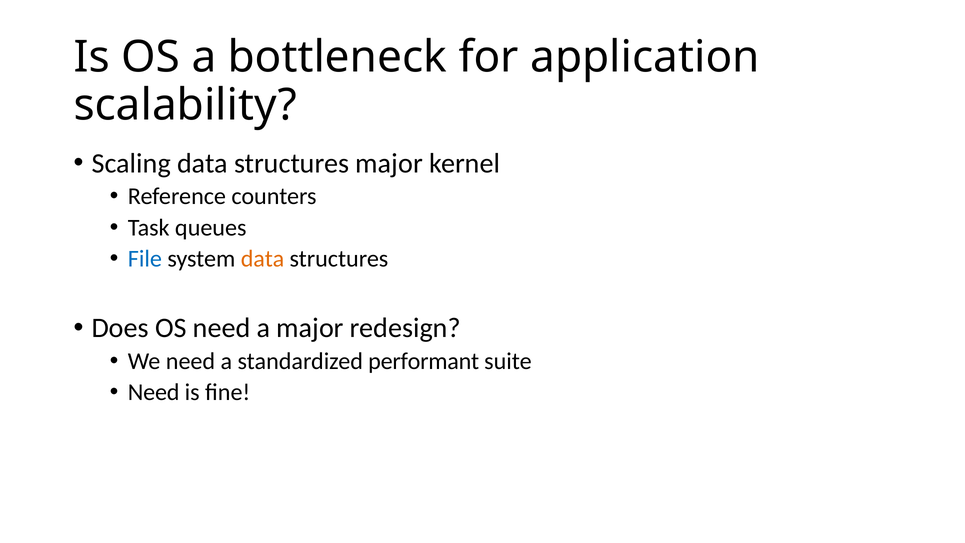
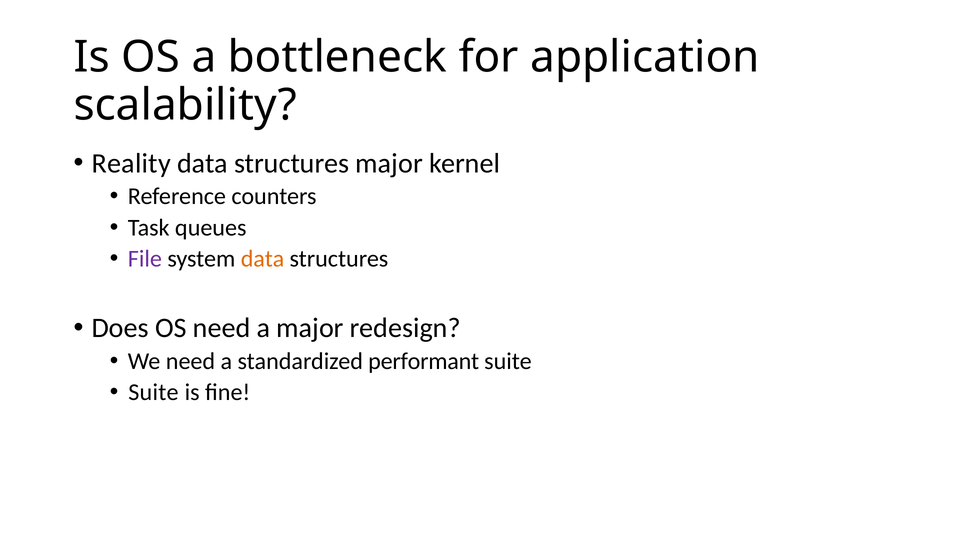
Scaling: Scaling -> Reality
File colour: blue -> purple
Need at (154, 392): Need -> Suite
